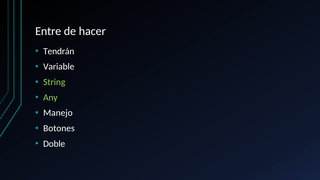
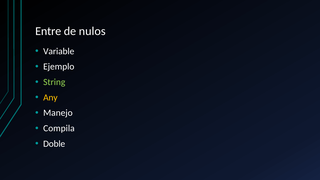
hacer: hacer -> nulos
Tendrán: Tendrán -> Variable
Variable: Variable -> Ejemplo
Any colour: light green -> yellow
Botones: Botones -> Compila
